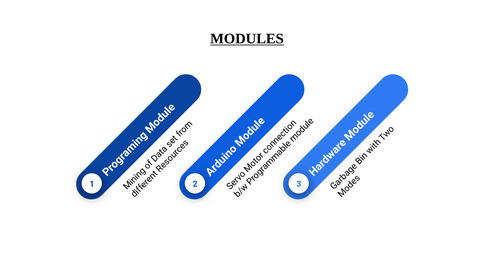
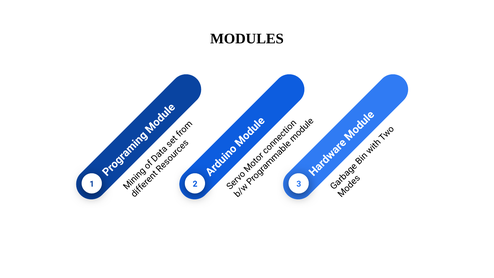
MODULES underline: present -> none
